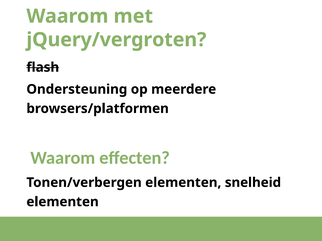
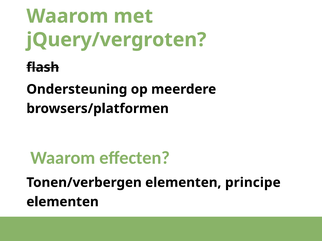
snelheid: snelheid -> principe
